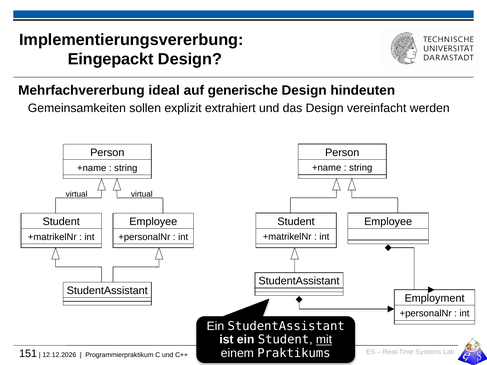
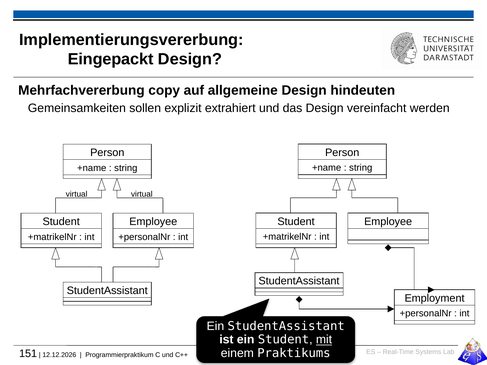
ideal: ideal -> copy
generische: generische -> allgemeine
